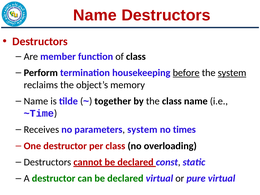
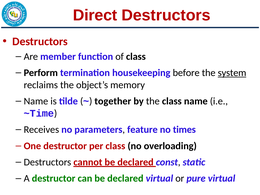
Name at (95, 15): Name -> Direct
before underline: present -> none
parameters system: system -> feature
